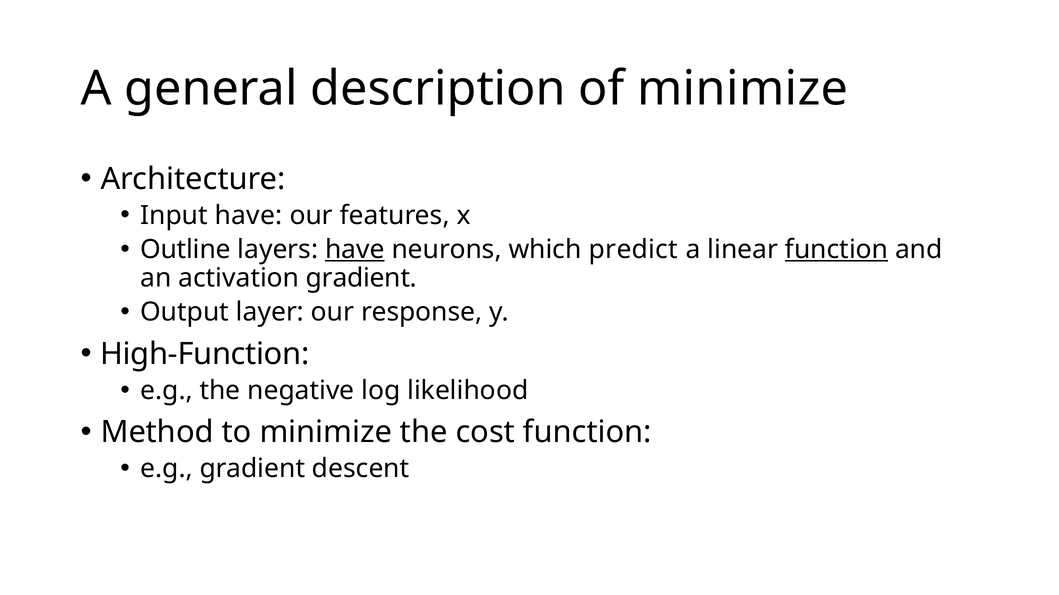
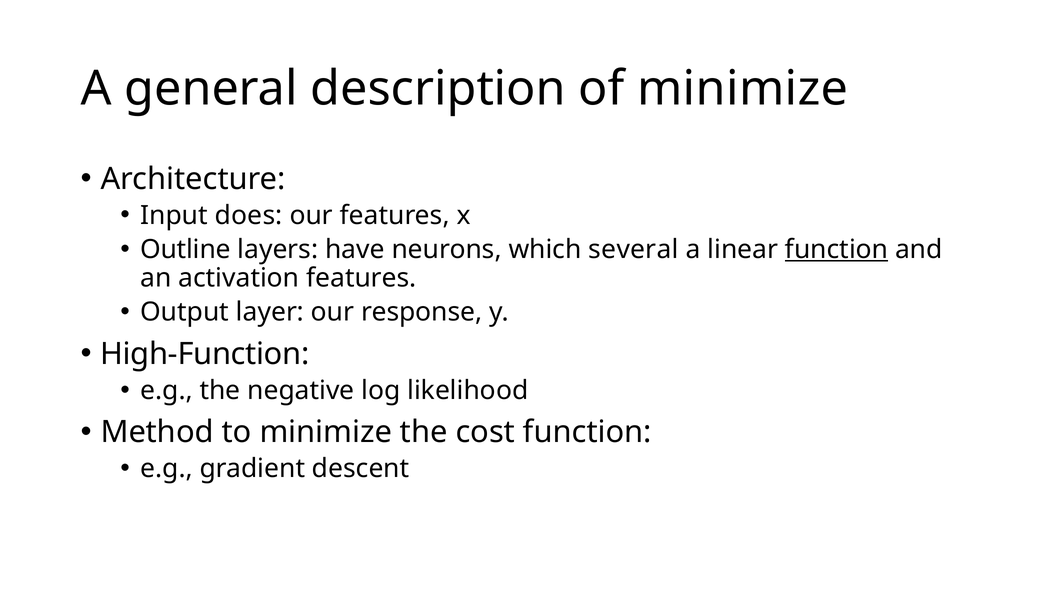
Input have: have -> does
have at (355, 250) underline: present -> none
predict: predict -> several
activation gradient: gradient -> features
